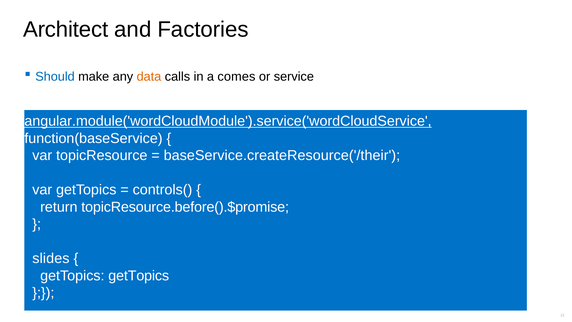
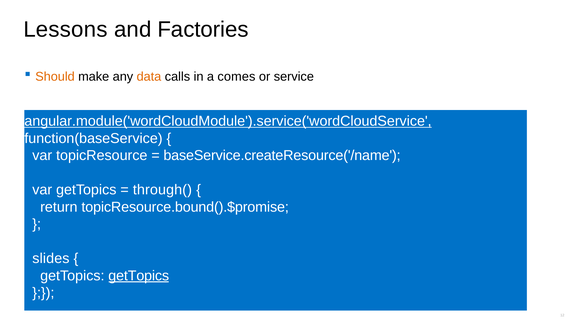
Architect: Architect -> Lessons
Should colour: blue -> orange
baseService.createResource('/their: baseService.createResource('/their -> baseService.createResource('/name
controls(: controls( -> through(
topicResource.before().$promise: topicResource.before().$promise -> topicResource.bound().$promise
getTopics at (139, 275) underline: none -> present
